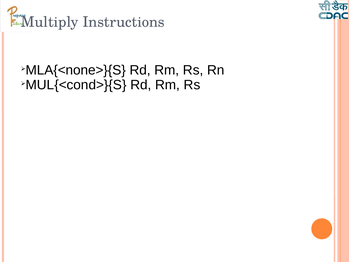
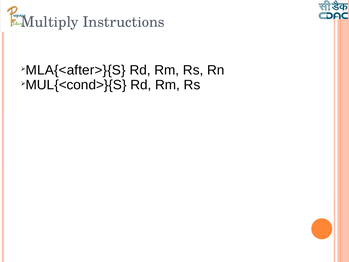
MLA{<none>}{S: MLA{<none>}{S -> MLA{<after>}{S
